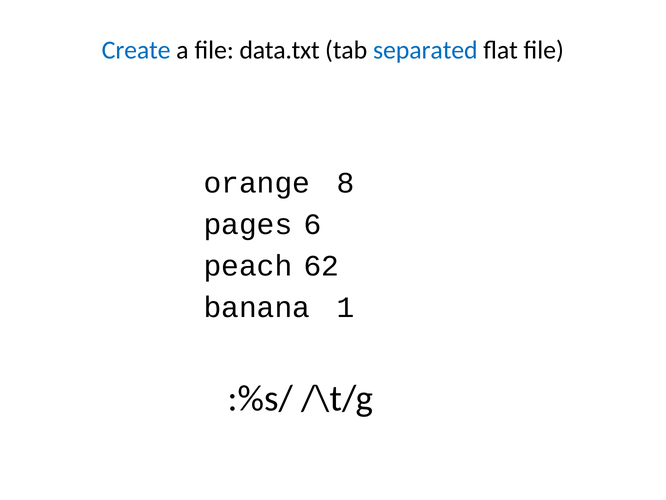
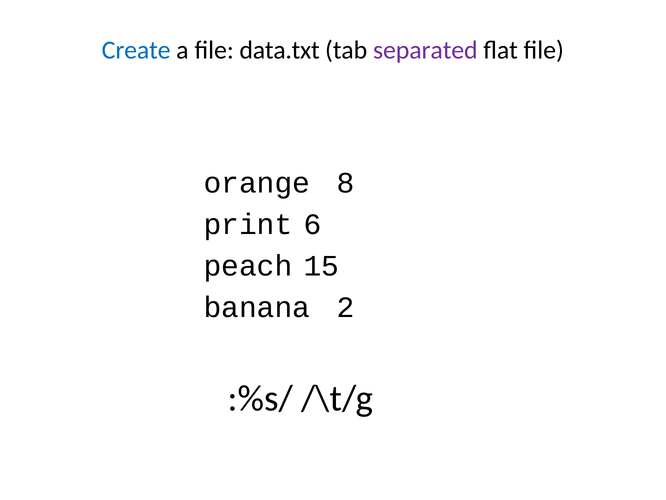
separated colour: blue -> purple
pages: pages -> print
62: 62 -> 15
1: 1 -> 2
